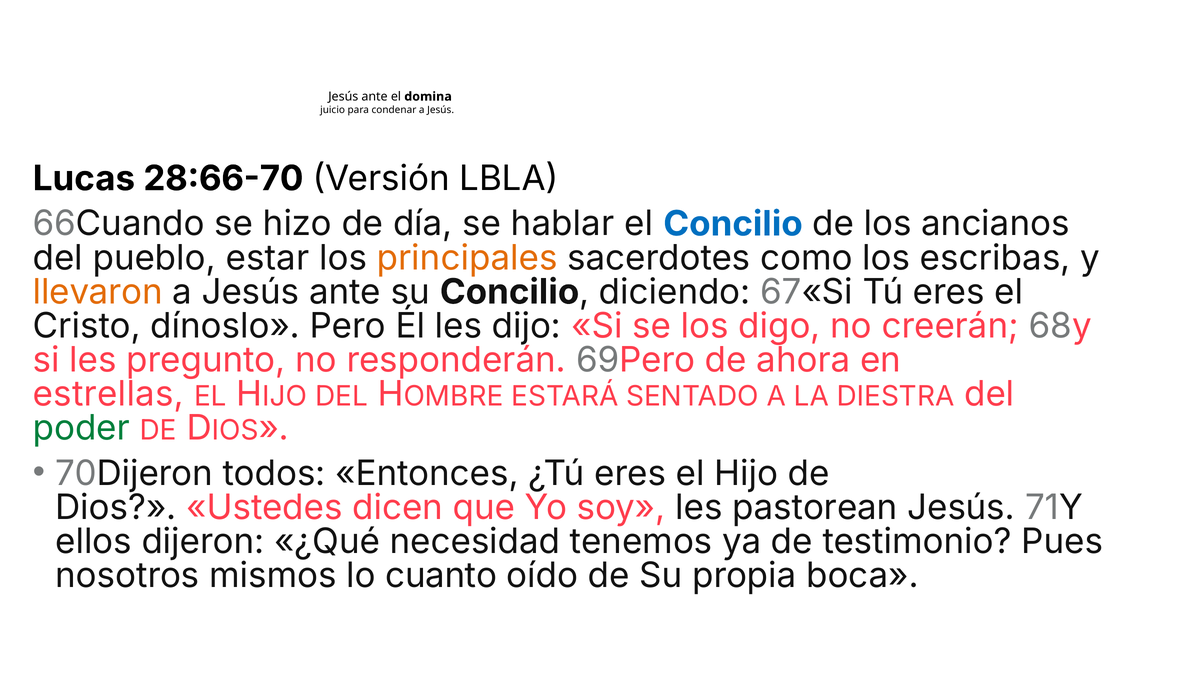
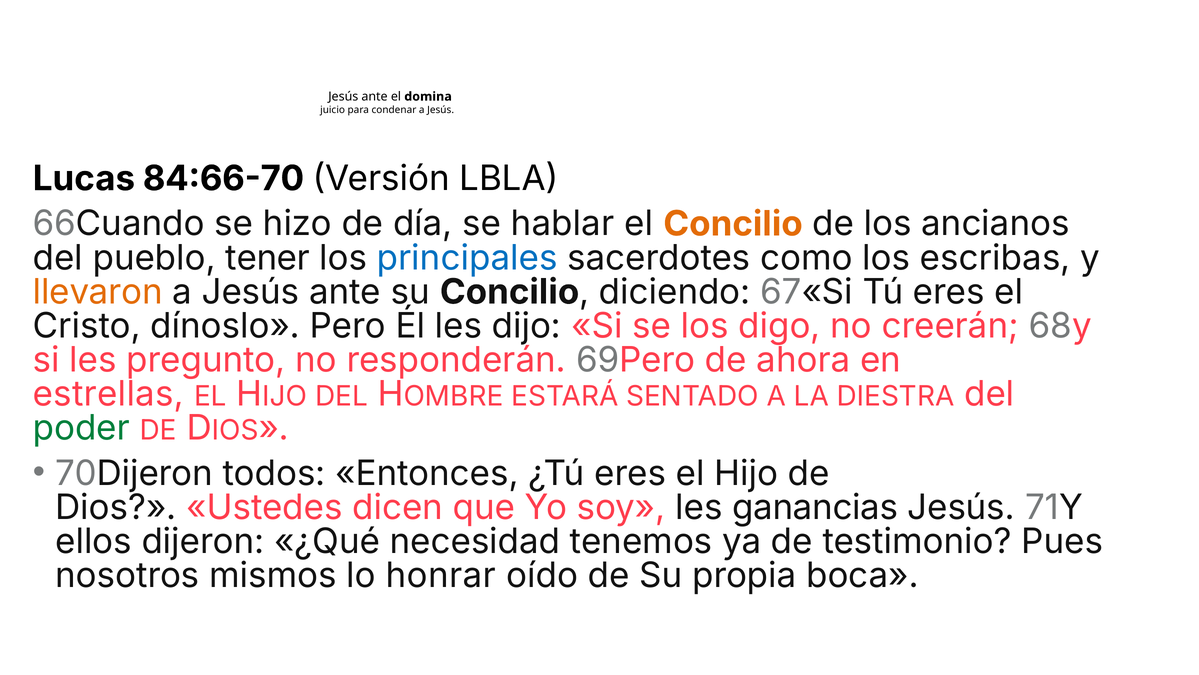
28:66-70: 28:66-70 -> 84:66-70
Concilio at (733, 224) colour: blue -> orange
estar: estar -> tener
principales colour: orange -> blue
pastorean: pastorean -> ganancias
cuanto: cuanto -> honrar
